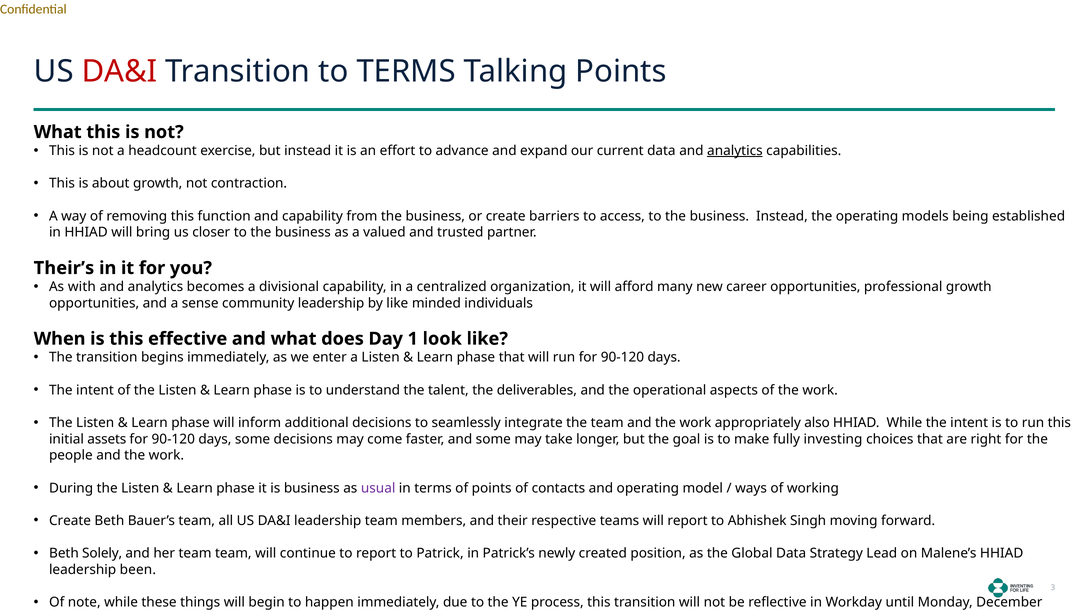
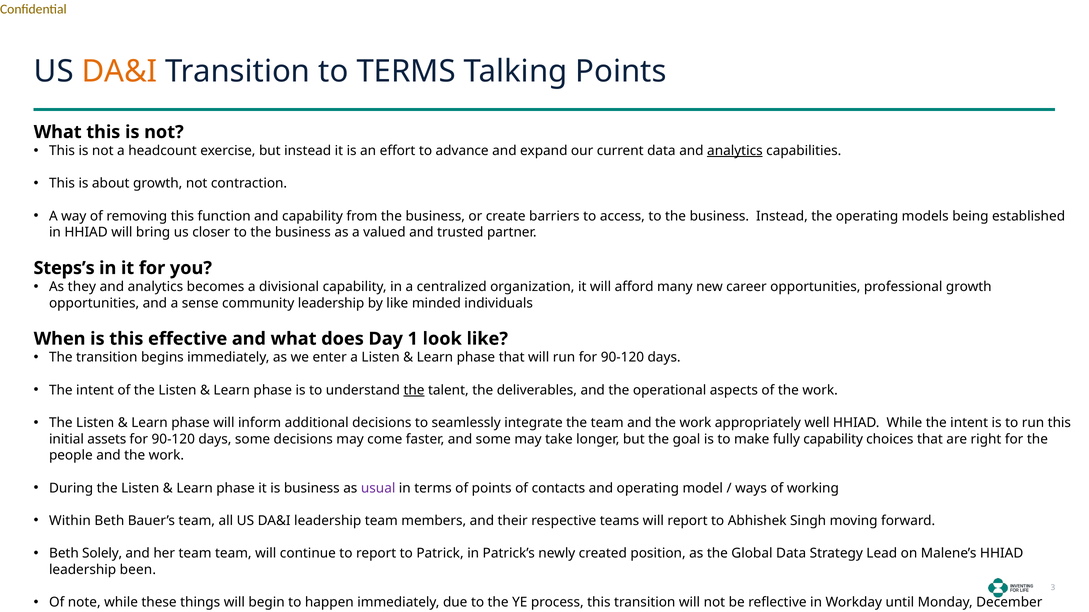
DA&I at (119, 72) colour: red -> orange
Their’s: Their’s -> Steps’s
with: with -> they
the at (414, 390) underline: none -> present
also: also -> well
fully investing: investing -> capability
Create at (70, 521): Create -> Within
